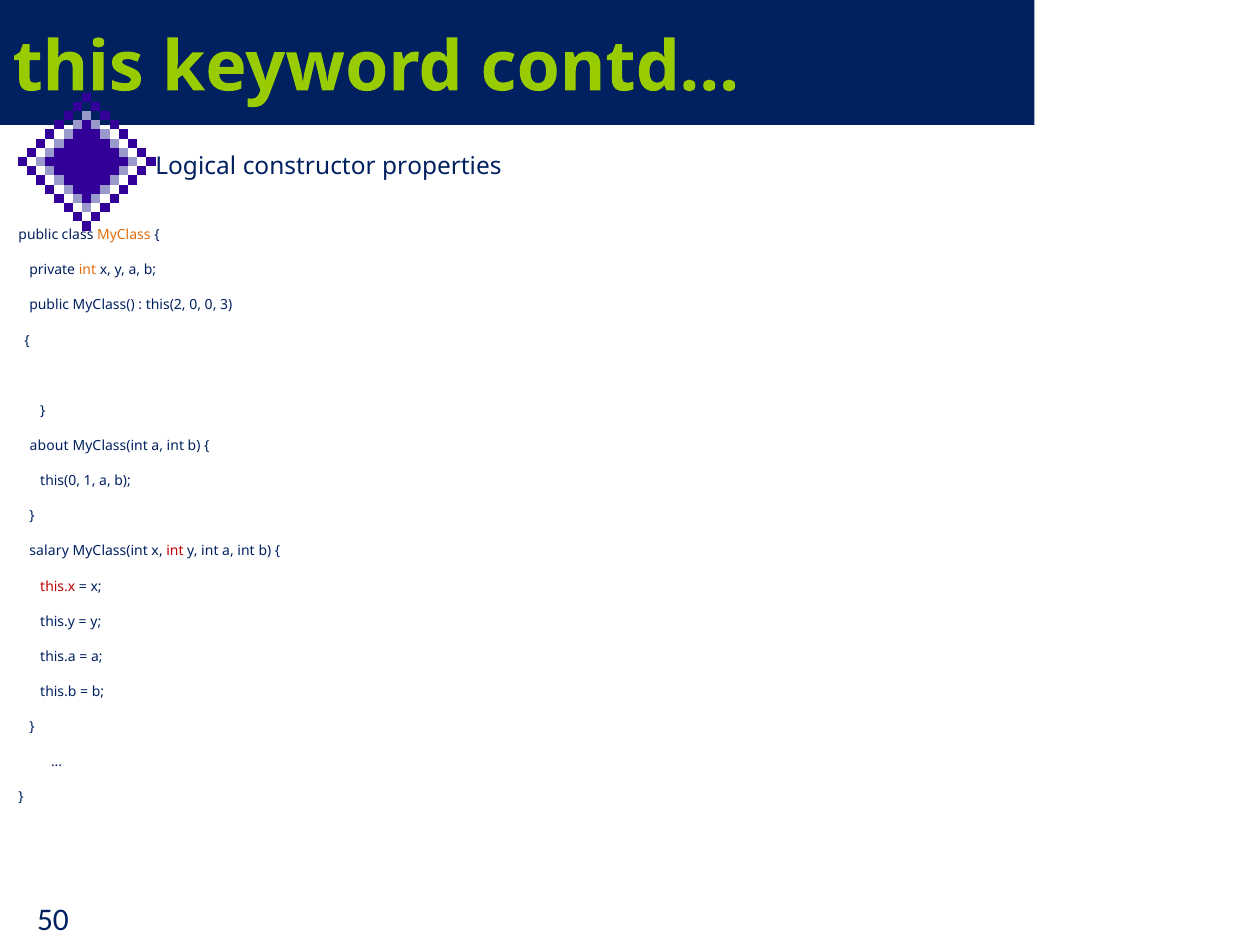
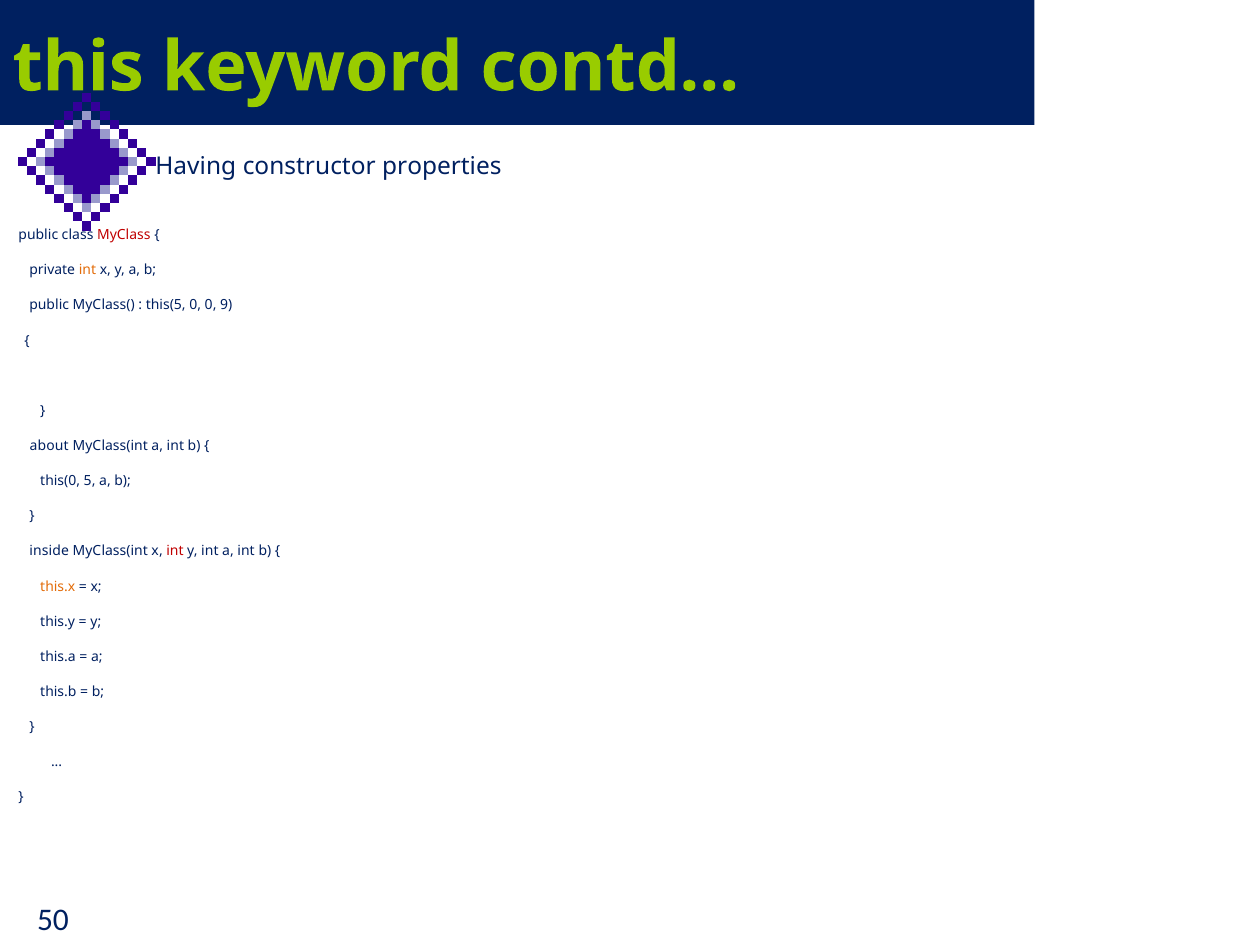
Logical: Logical -> Having
MyClass colour: orange -> red
this(2: this(2 -> this(5
3: 3 -> 9
1: 1 -> 5
salary: salary -> inside
this.x colour: red -> orange
